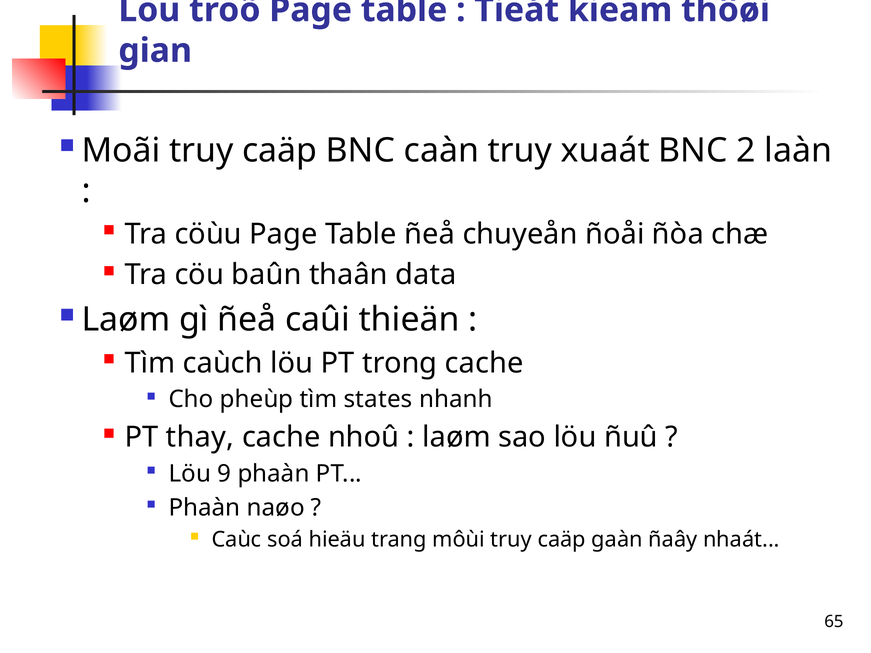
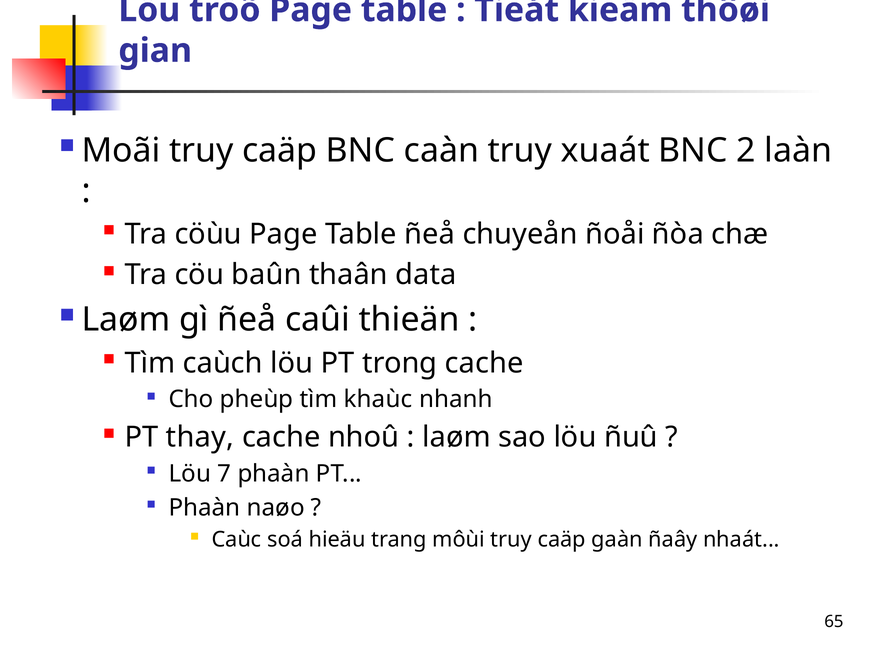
states: states -> khaùc
9: 9 -> 7
